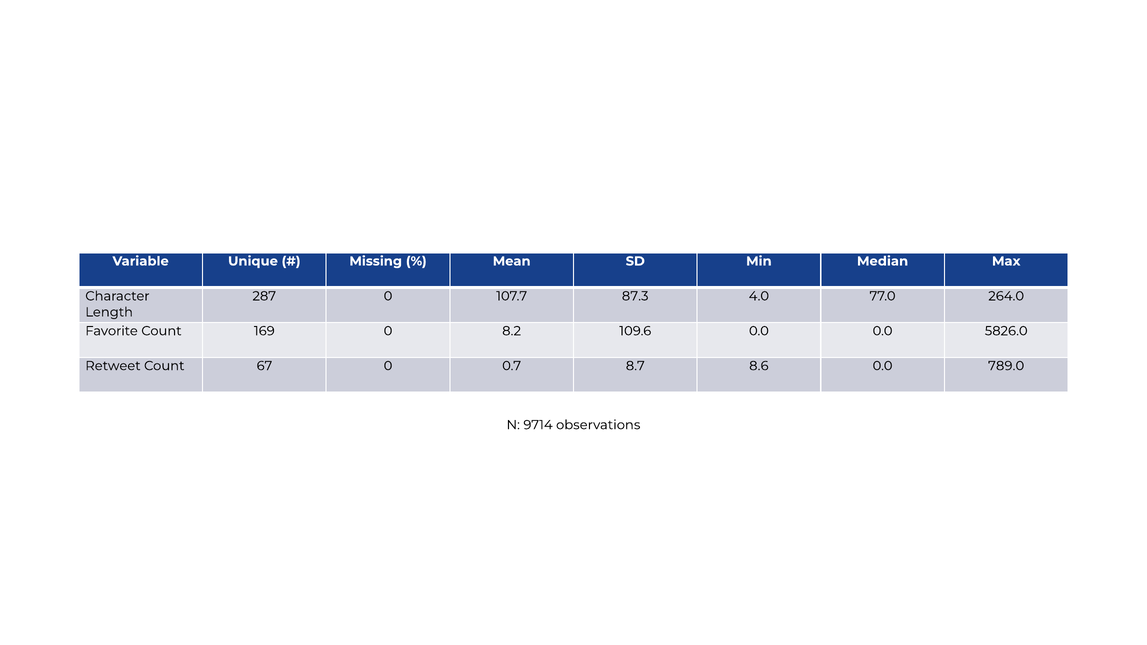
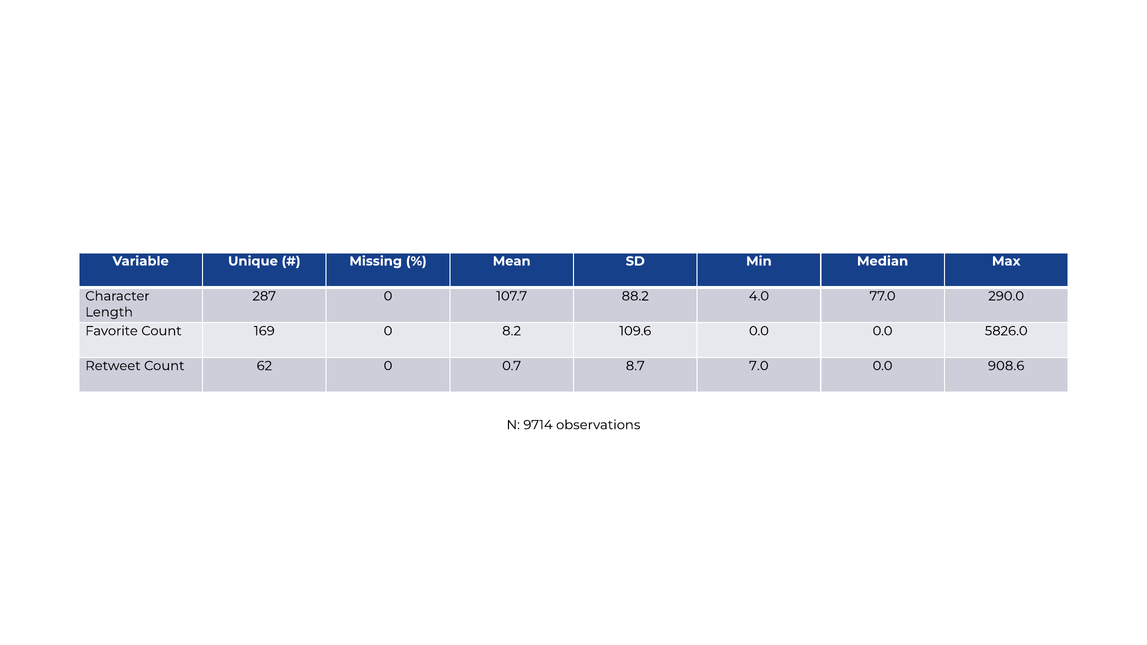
87.3: 87.3 -> 88.2
264.0: 264.0 -> 290.0
67: 67 -> 62
8.6: 8.6 -> 7.0
789.0: 789.0 -> 908.6
